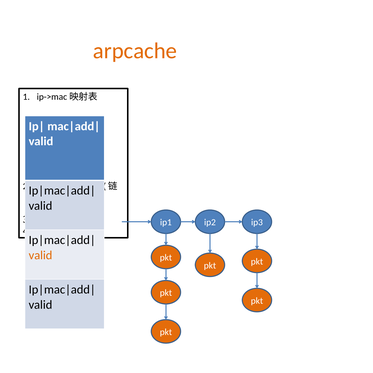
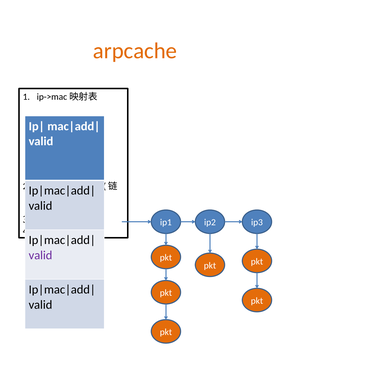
valid at (41, 255) colour: orange -> purple
